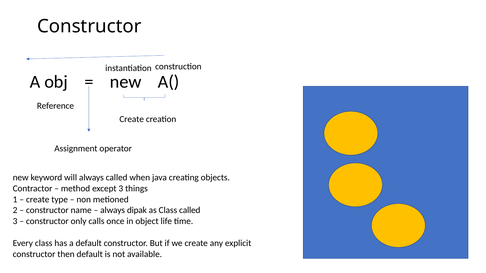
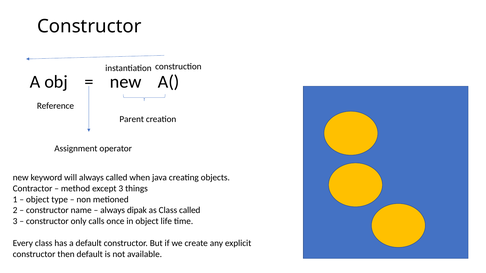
Create at (132, 119): Create -> Parent
create at (38, 200): create -> object
